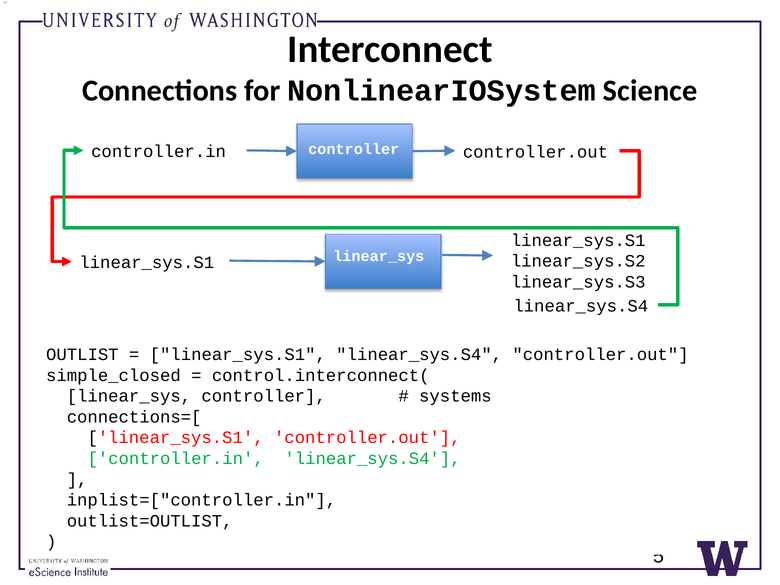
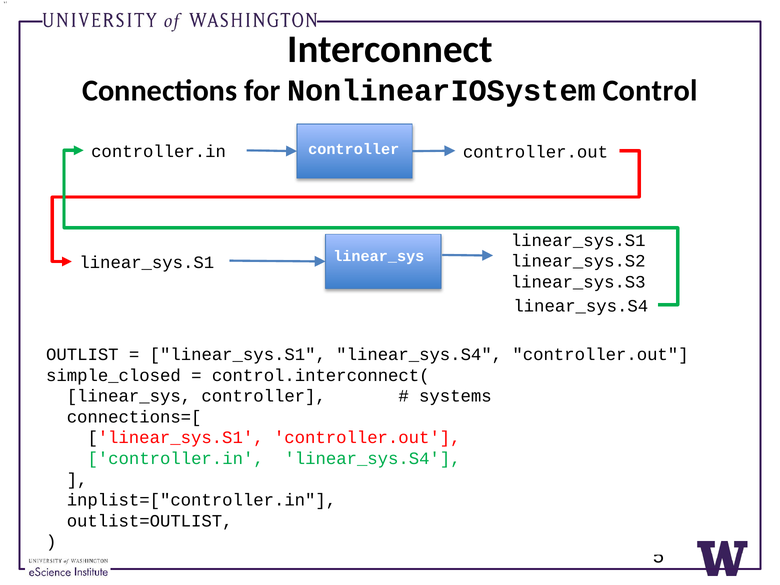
Science: Science -> Control
